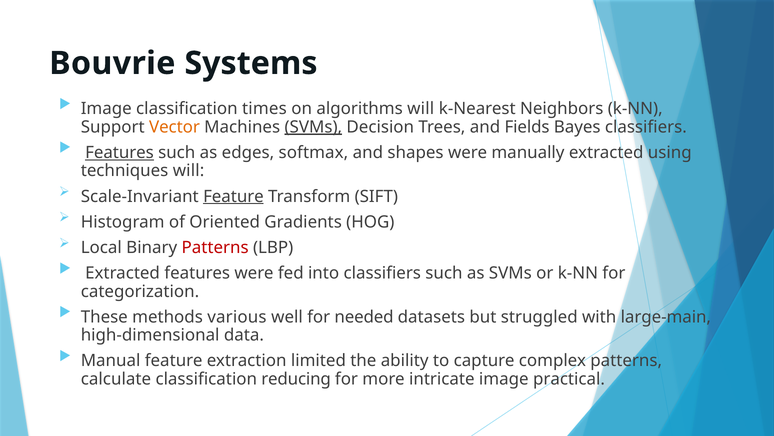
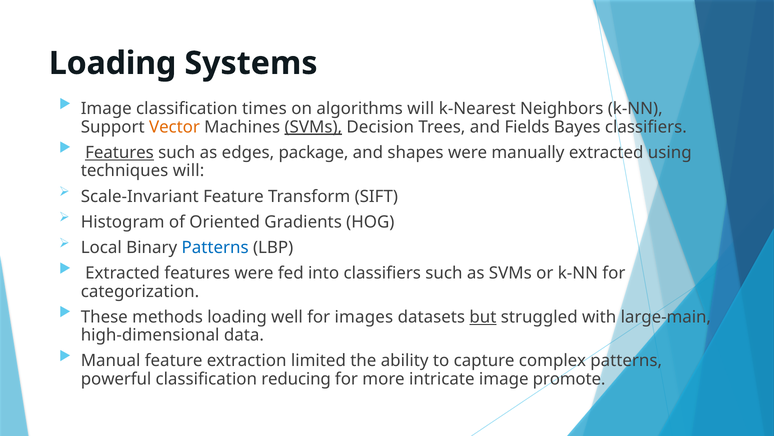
Bouvrie at (112, 63): Bouvrie -> Loading
softmax: softmax -> package
Feature at (233, 196) underline: present -> none
Patterns at (215, 247) colour: red -> blue
methods various: various -> loading
needed: needed -> images
but underline: none -> present
calculate: calculate -> powerful
practical: practical -> promote
